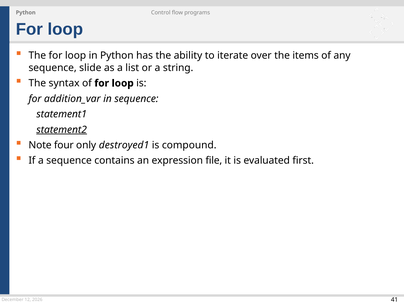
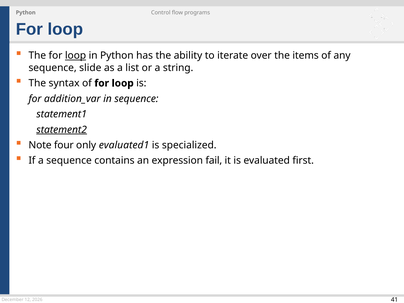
loop at (76, 56) underline: none -> present
destroyed1: destroyed1 -> evaluated1
compound: compound -> specialized
file: file -> fail
